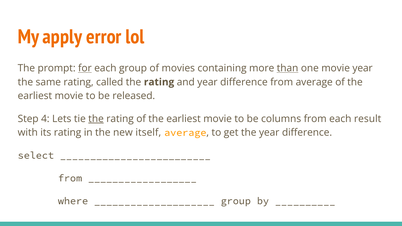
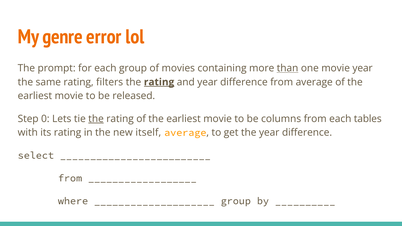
apply: apply -> genre
for underline: present -> none
called: called -> filters
rating at (159, 82) underline: none -> present
4: 4 -> 0
result: result -> tables
